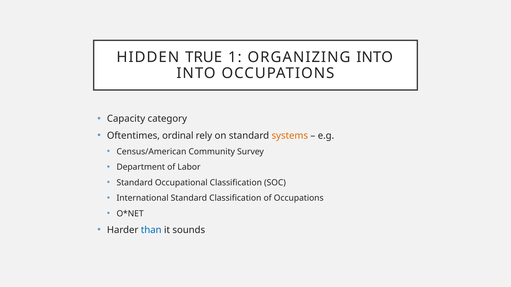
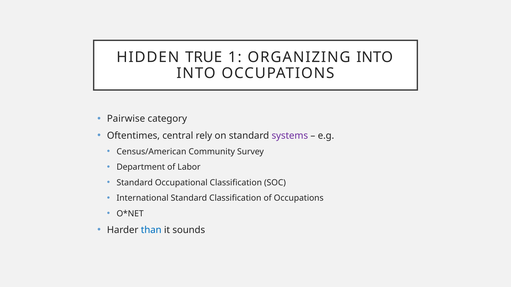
Capacity: Capacity -> Pairwise
ordinal: ordinal -> central
systems colour: orange -> purple
